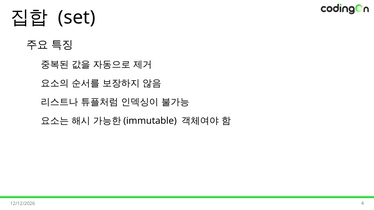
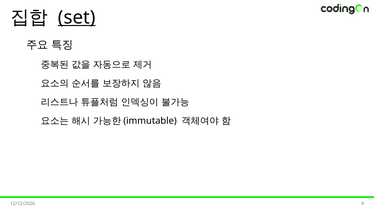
set underline: none -> present
